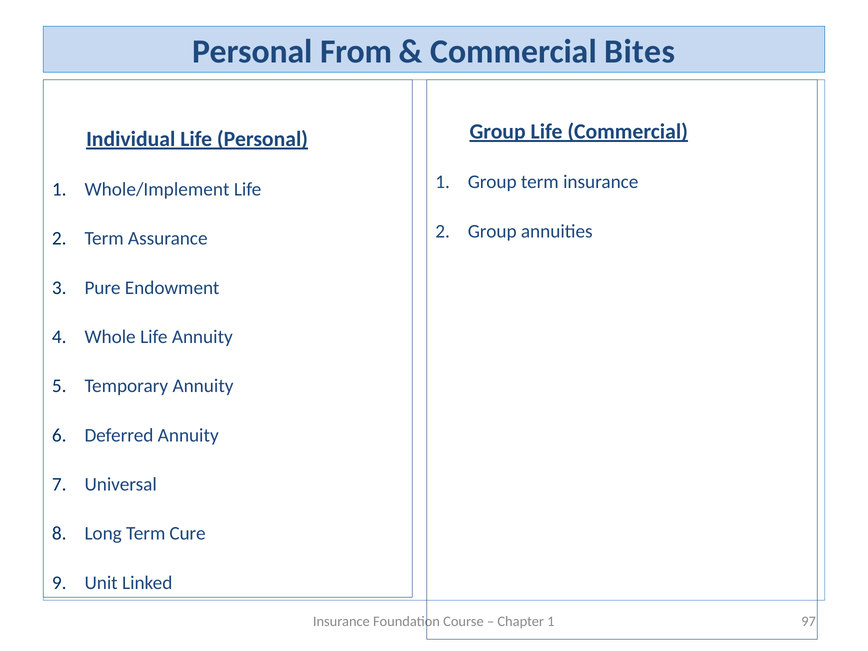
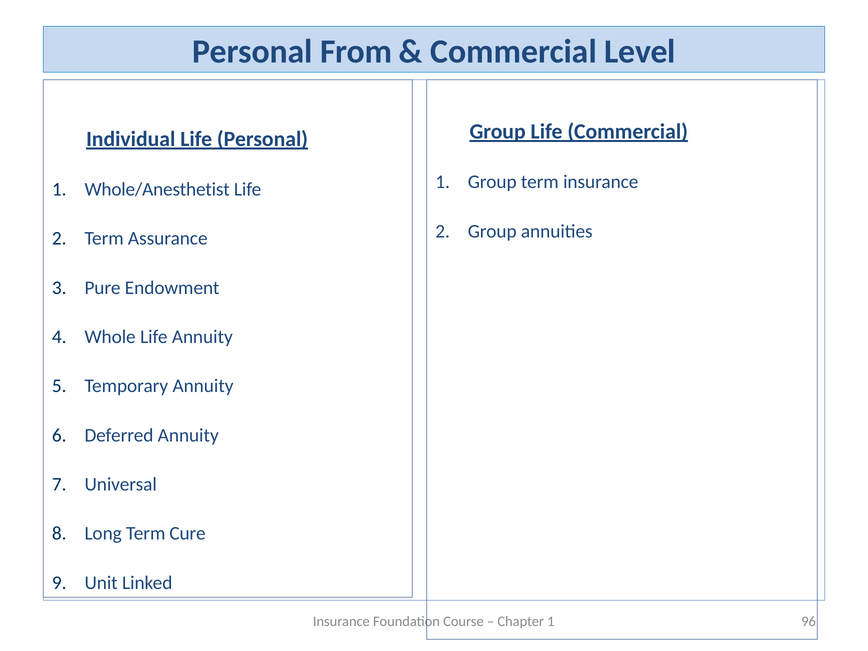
Bites: Bites -> Level
Whole/Implement: Whole/Implement -> Whole/Anesthetist
97: 97 -> 96
